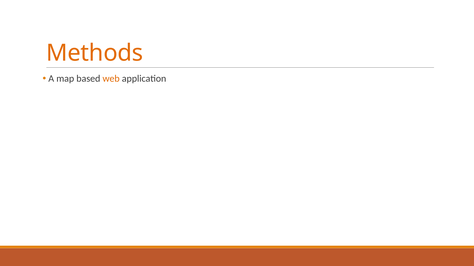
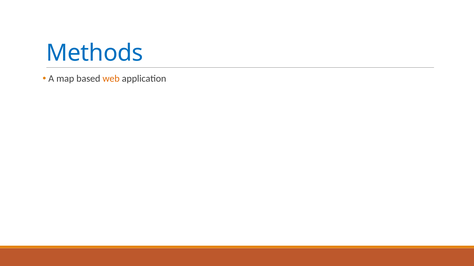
Methods colour: orange -> blue
